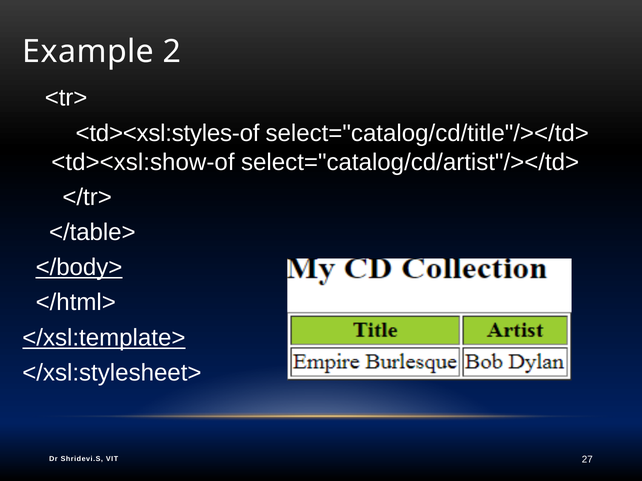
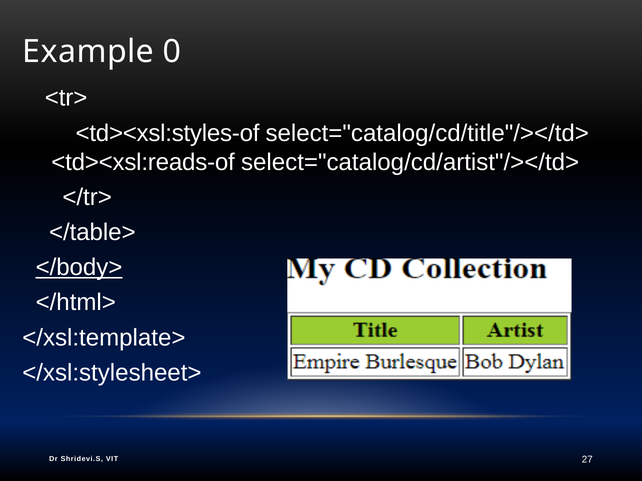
2: 2 -> 0
<td><xsl:show-of: <td><xsl:show-of -> <td><xsl:reads-of
</xsl:template> underline: present -> none
